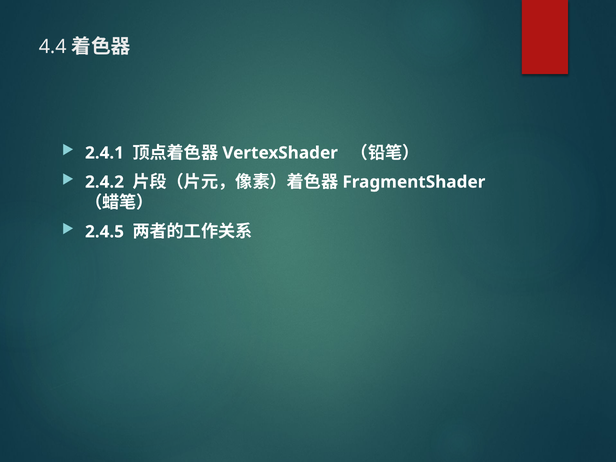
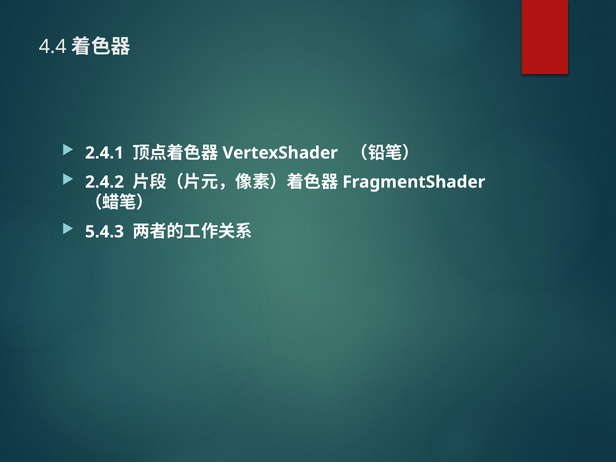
2.4.5: 2.4.5 -> 5.4.3
